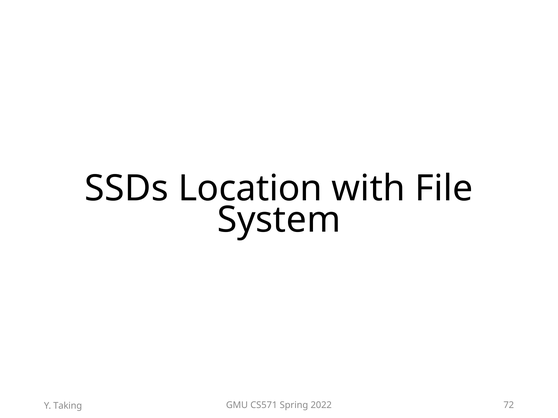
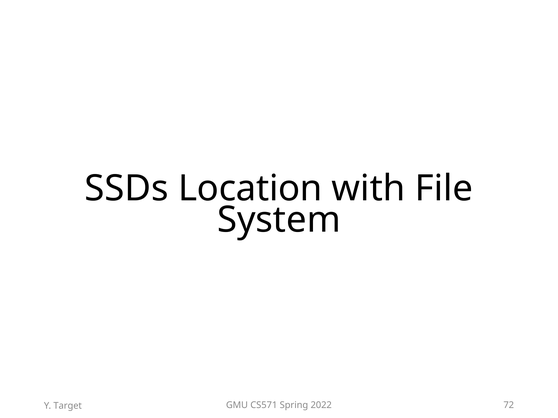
Taking: Taking -> Target
